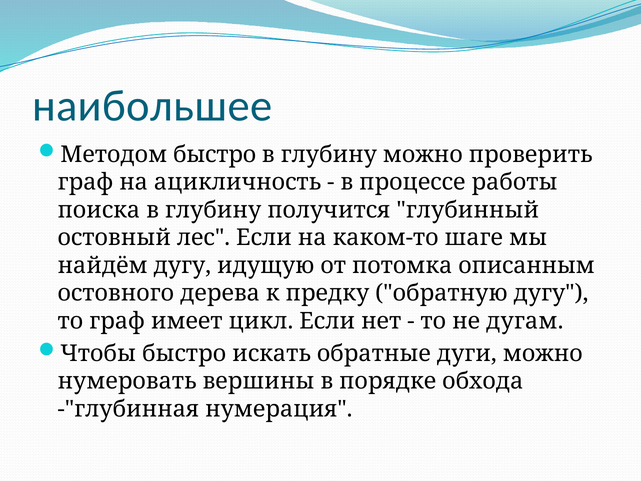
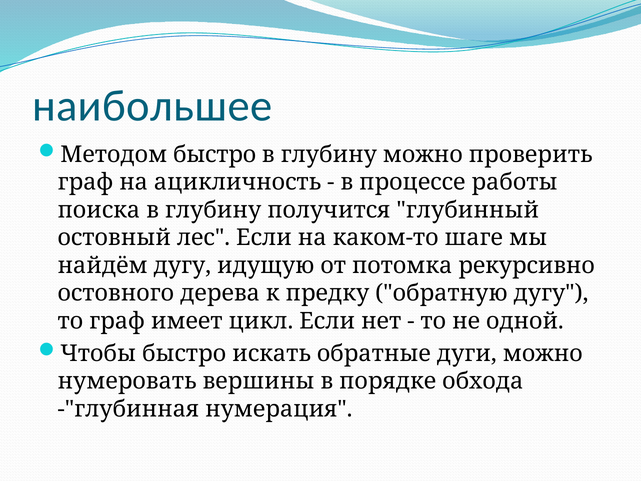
описанным: описанным -> рекурсивно
дугам: дугам -> одной
